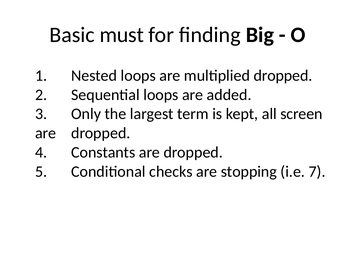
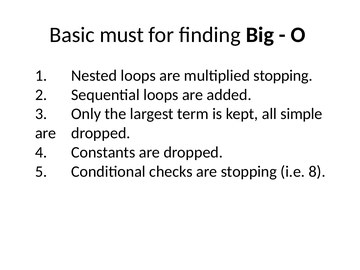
multiplied dropped: dropped -> stopping
screen: screen -> simple
7: 7 -> 8
